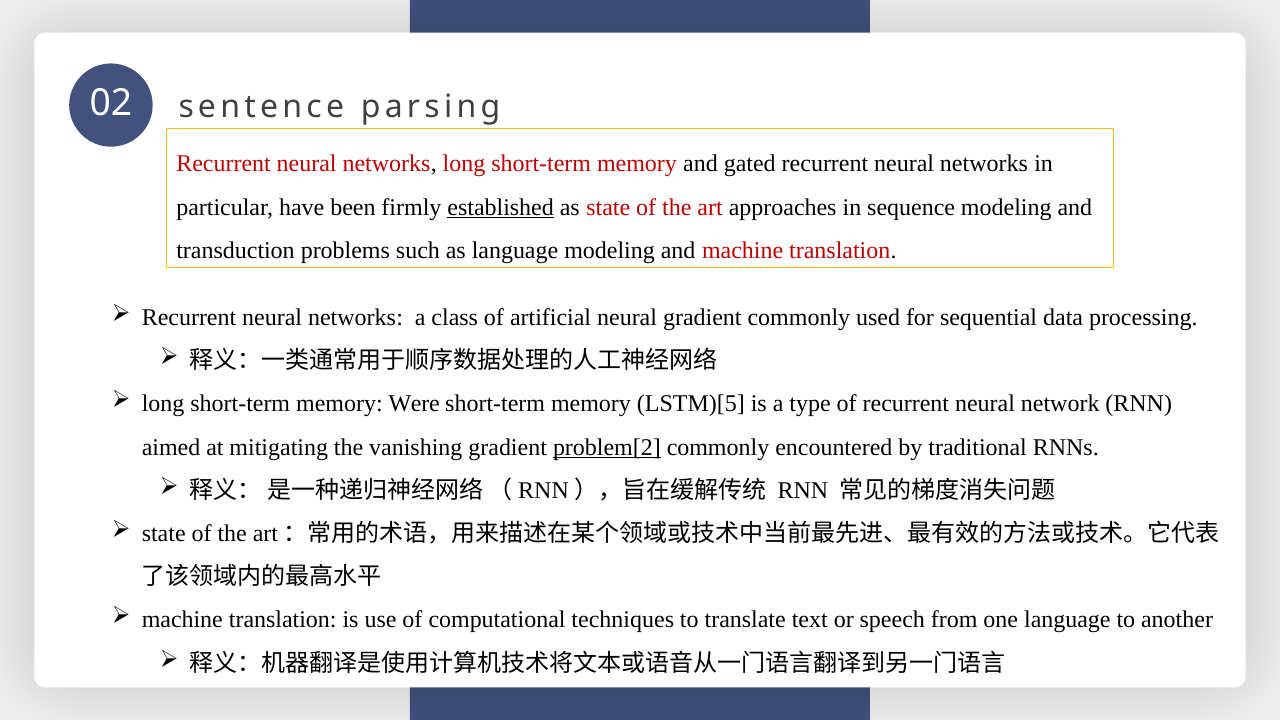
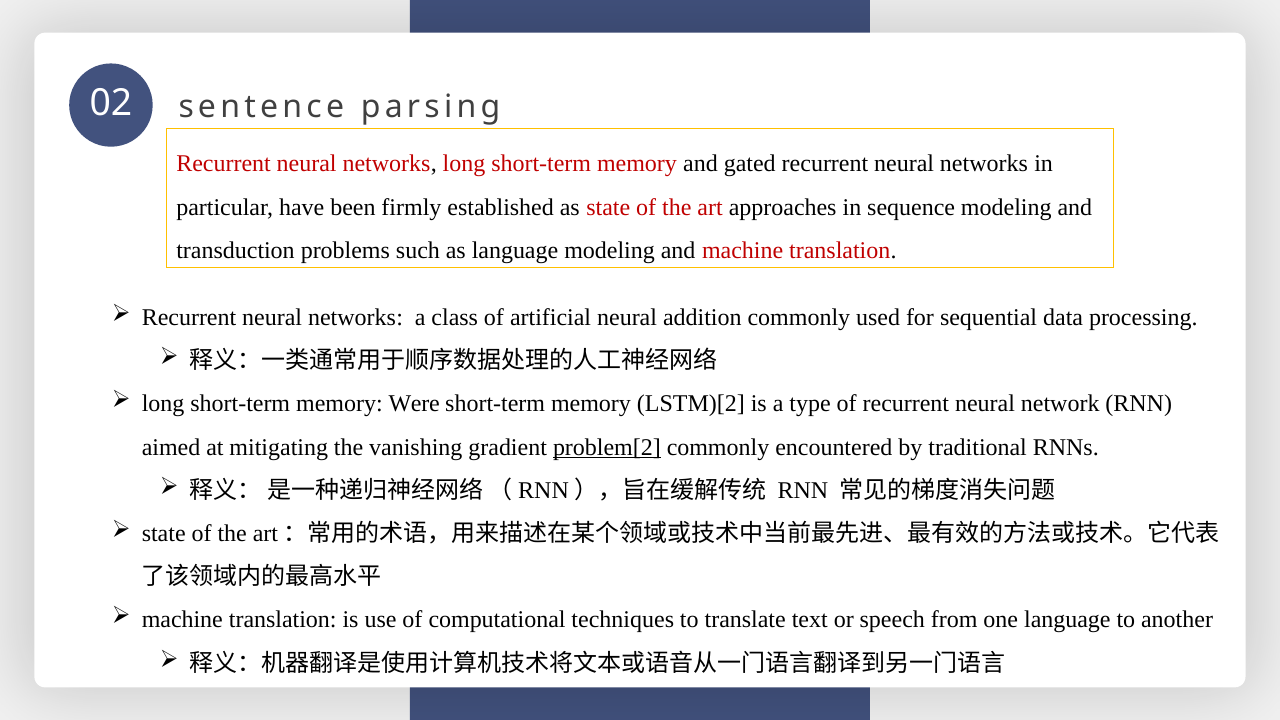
established underline: present -> none
neural gradient: gradient -> addition
LSTM)[5: LSTM)[5 -> LSTM)[2
